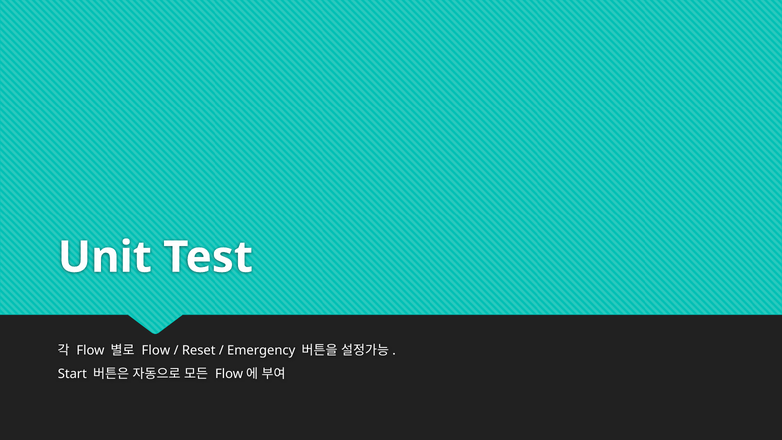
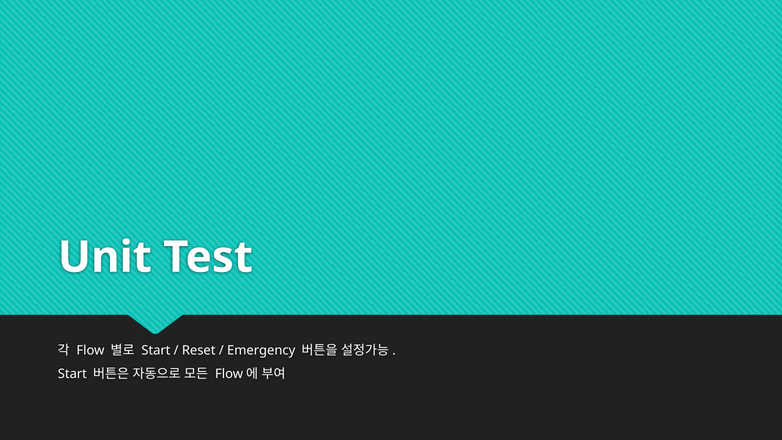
Flow at (156, 350): Flow -> Start
